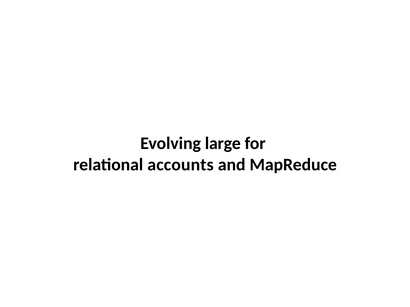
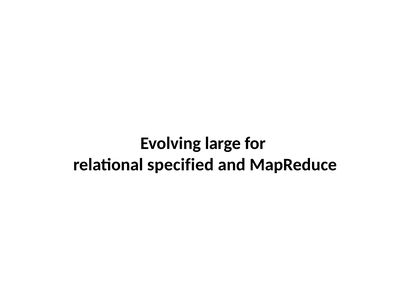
accounts: accounts -> specified
